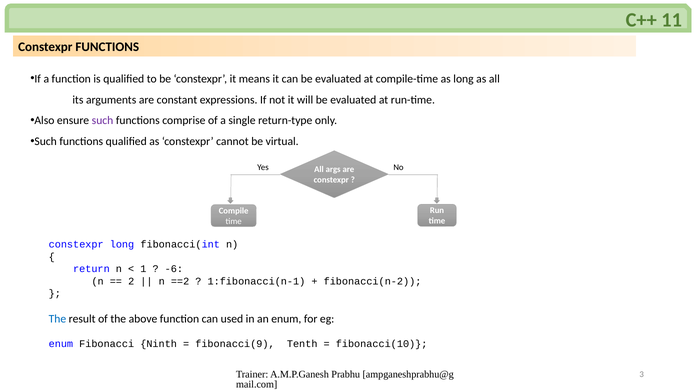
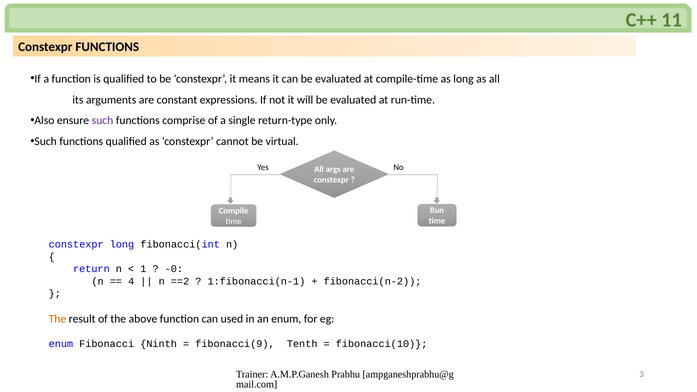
-6: -6 -> -0
2: 2 -> 4
The at (57, 319) colour: blue -> orange
